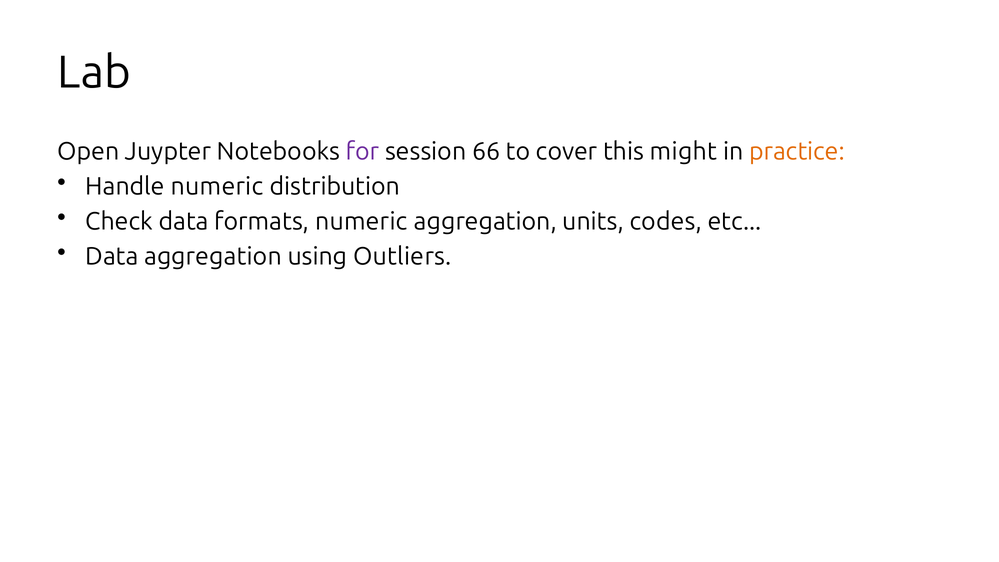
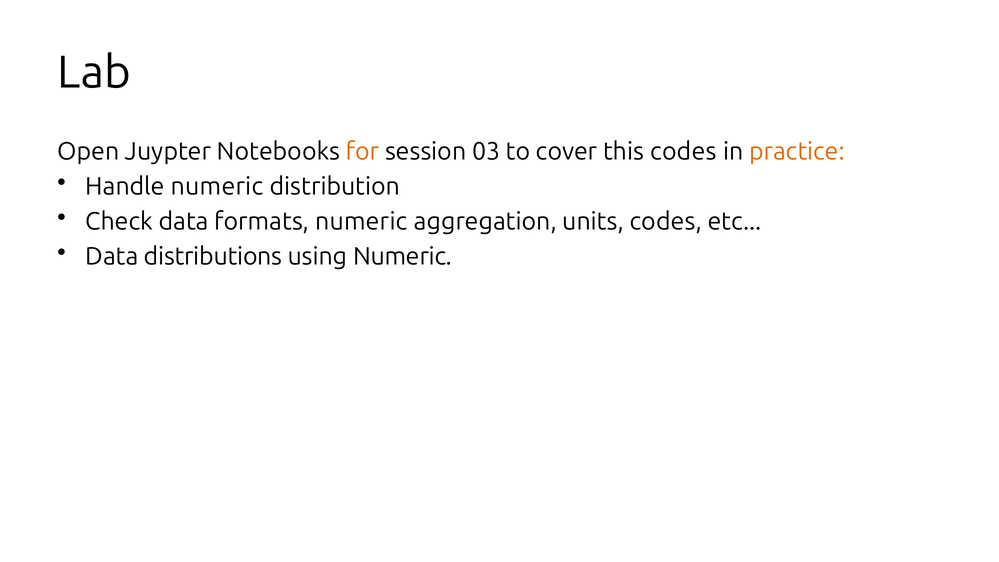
for colour: purple -> orange
66: 66 -> 03
this might: might -> codes
Data aggregation: aggregation -> distributions
using Outliers: Outliers -> Numeric
